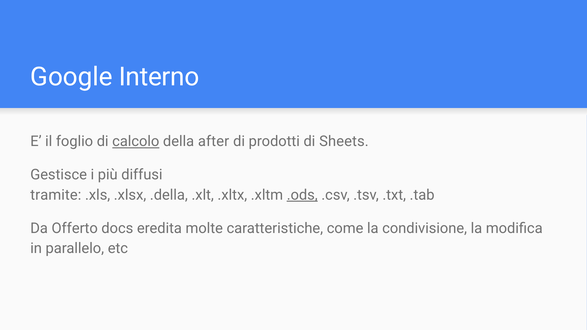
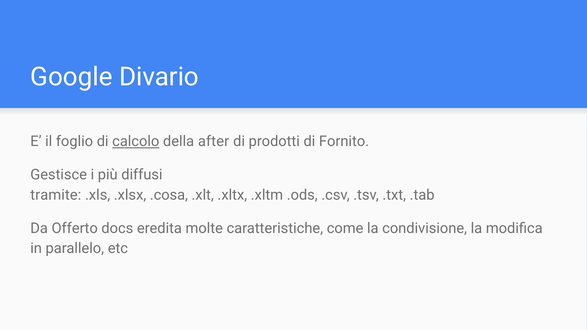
Interno: Interno -> Divario
Sheets: Sheets -> Fornito
.della: .della -> .cosa
.ods underline: present -> none
